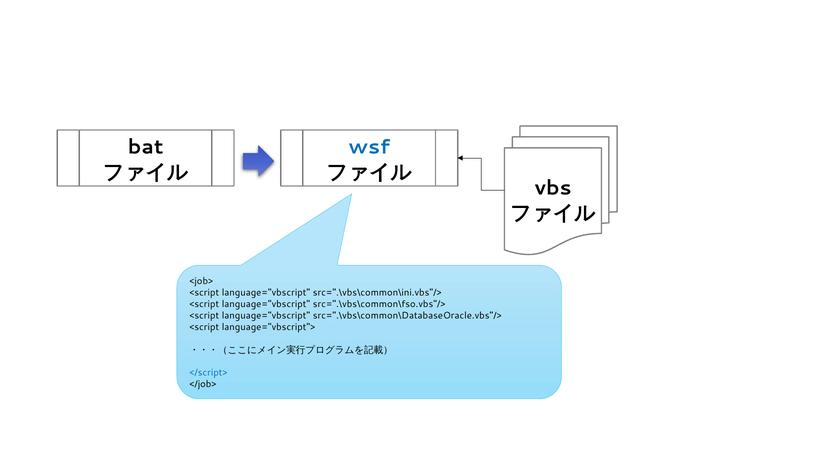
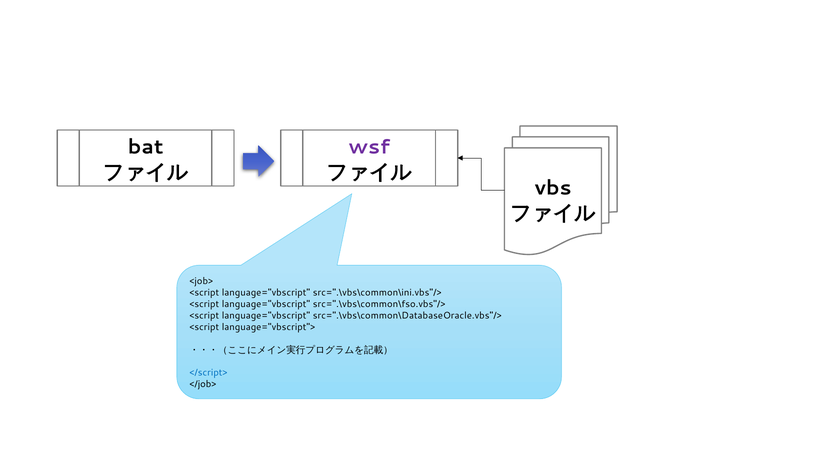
wsf colour: blue -> purple
